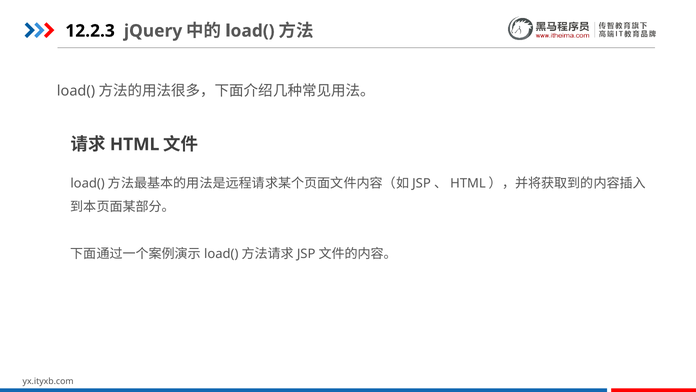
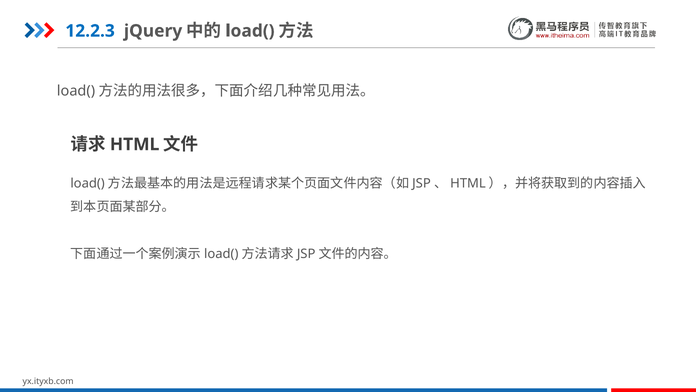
12.2.3 colour: black -> blue
